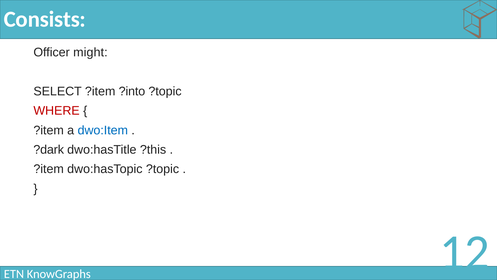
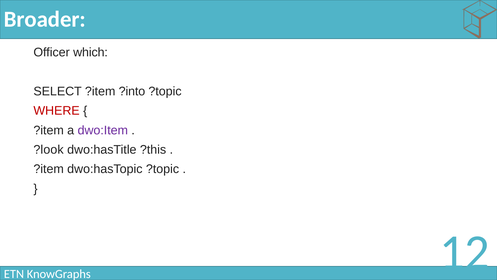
Consists: Consists -> Broader
might: might -> which
dwo:Item colour: blue -> purple
?dark: ?dark -> ?look
